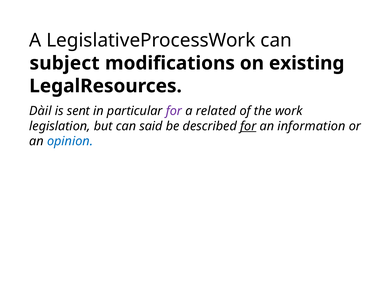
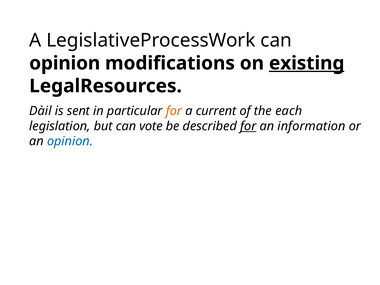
subject at (65, 63): subject -> opinion
existing underline: none -> present
for at (174, 111) colour: purple -> orange
related: related -> current
work: work -> each
said: said -> vote
